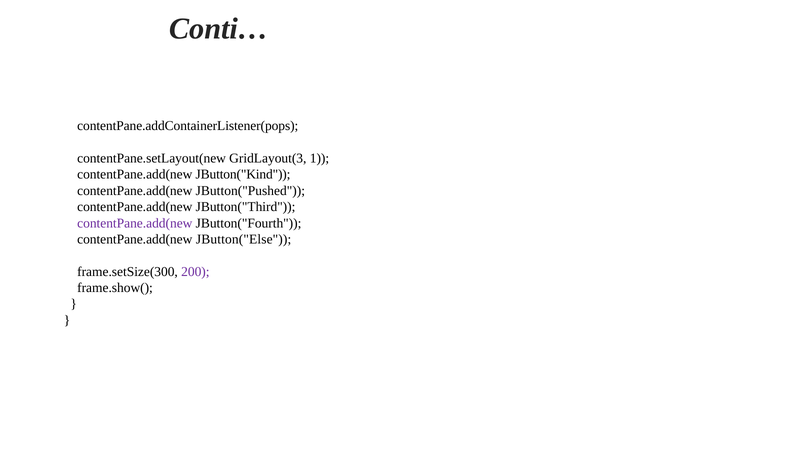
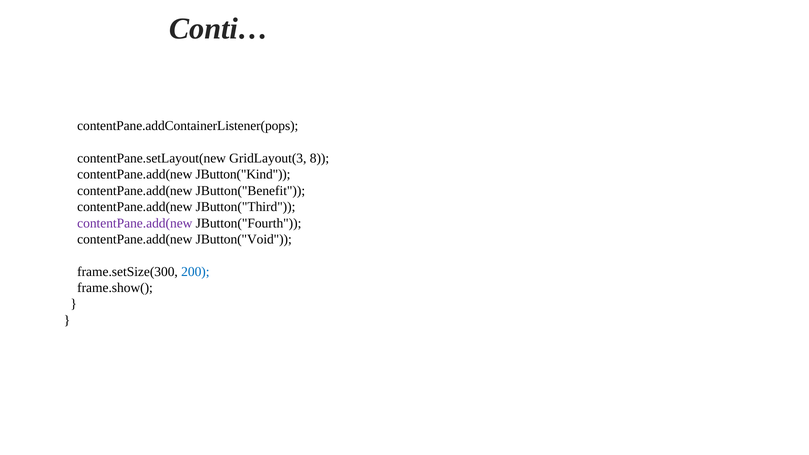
1: 1 -> 8
JButton("Pushed: JButton("Pushed -> JButton("Benefit
JButton("Else: JButton("Else -> JButton("Void
200 colour: purple -> blue
